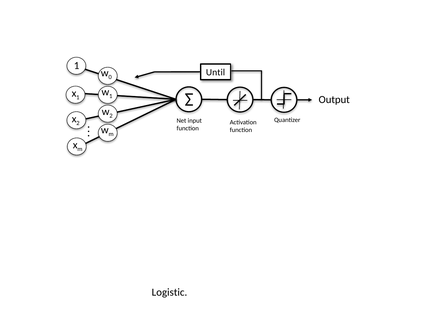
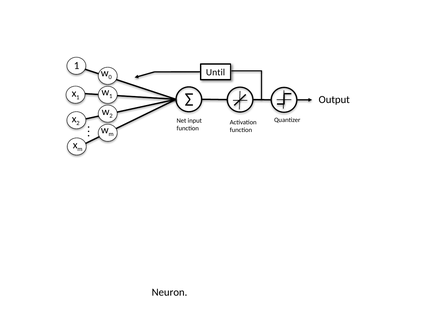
Logistic: Logistic -> Neuron
